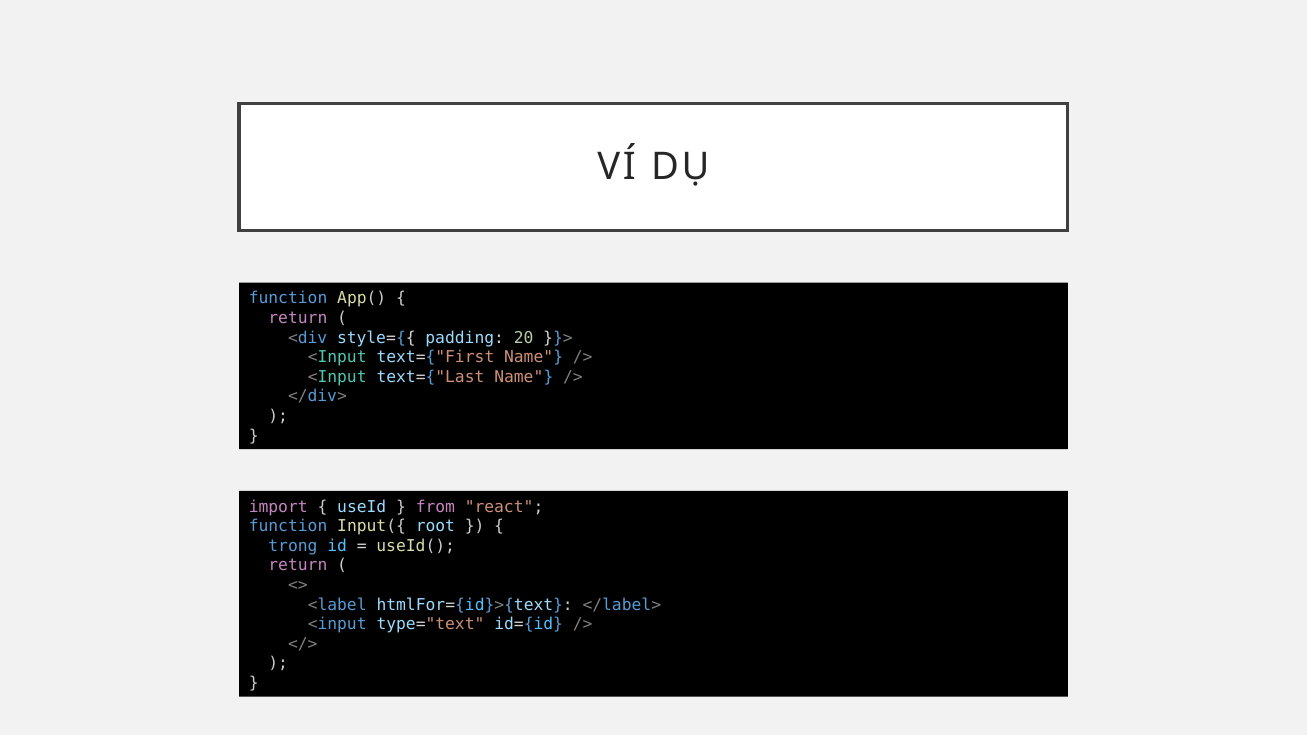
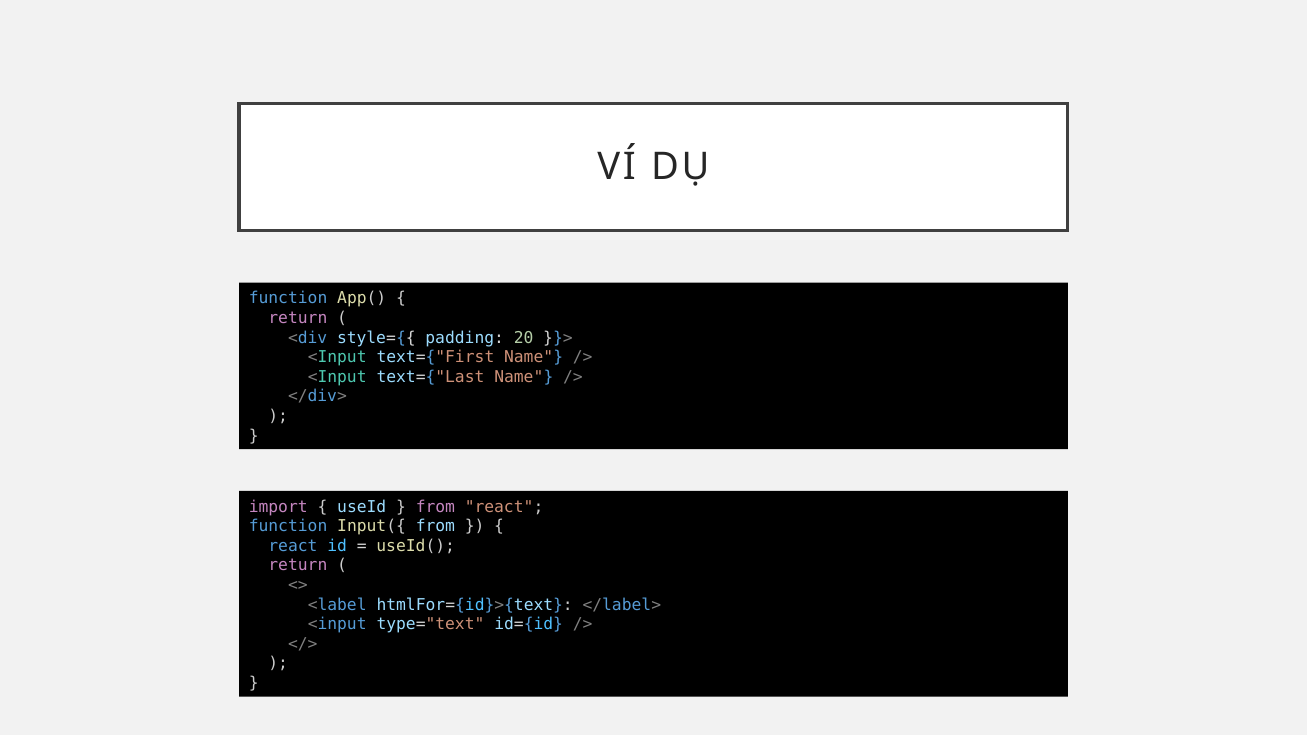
Input({ root: root -> from
trong at (293, 546): trong -> react
